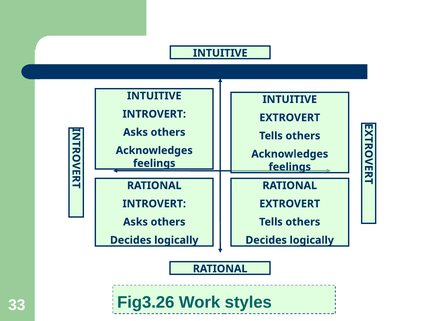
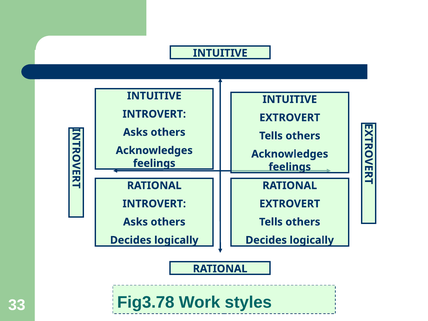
Fig3.26: Fig3.26 -> Fig3.78
